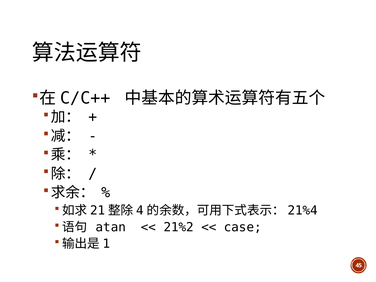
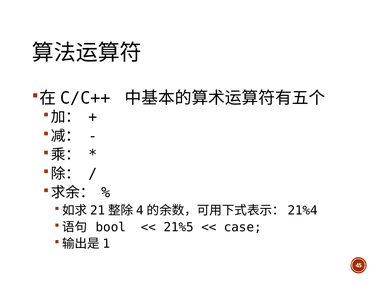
atan: atan -> bool
21%2: 21%2 -> 21%5
